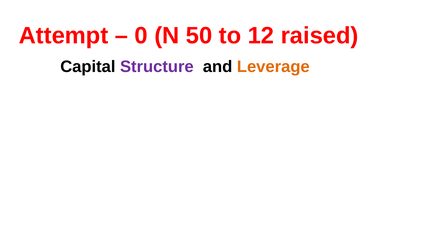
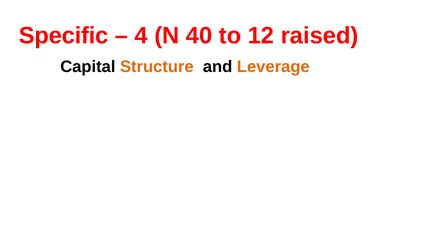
Attempt: Attempt -> Specific
0: 0 -> 4
50: 50 -> 40
Structure colour: purple -> orange
